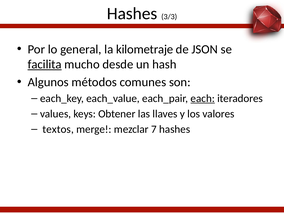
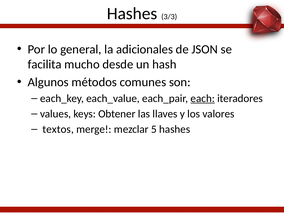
kilometraje: kilometraje -> adicionales
facilita underline: present -> none
7: 7 -> 5
